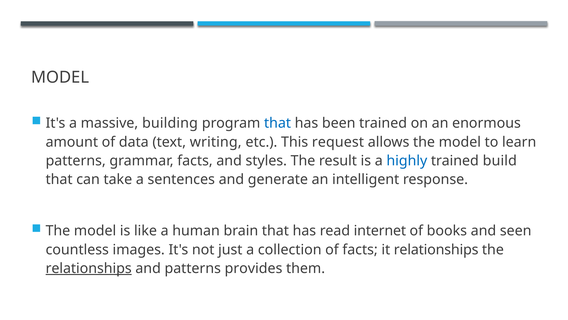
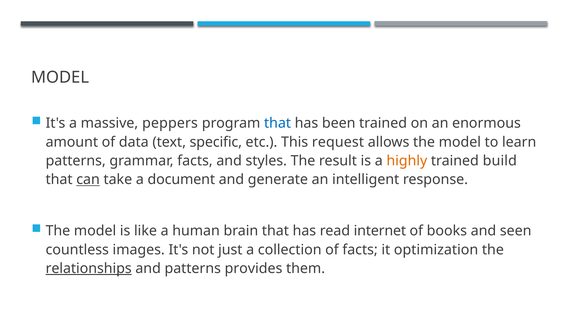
building: building -> peppers
writing: writing -> specific
highly colour: blue -> orange
can underline: none -> present
sentences: sentences -> document
it relationships: relationships -> optimization
